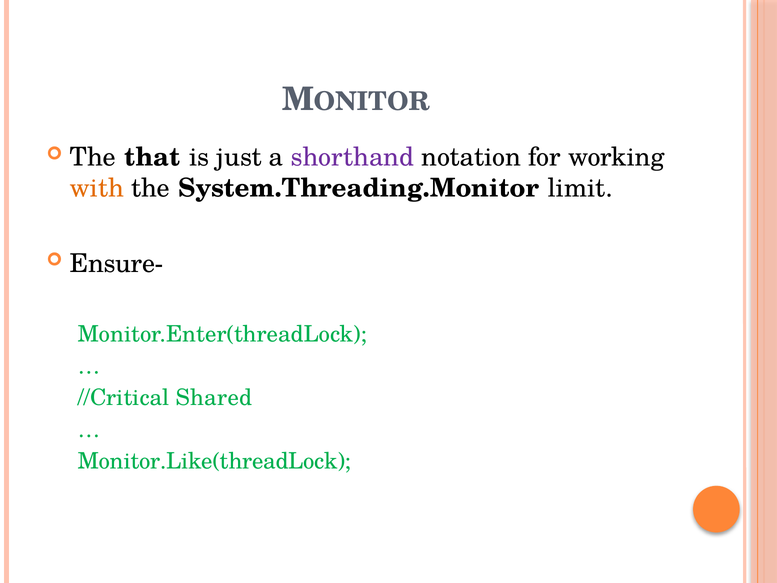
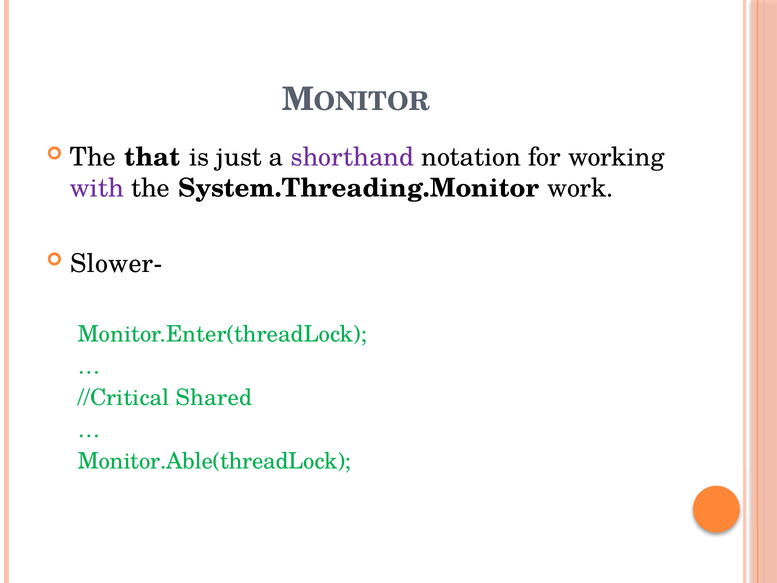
with colour: orange -> purple
limit: limit -> work
Ensure-: Ensure- -> Slower-
Monitor.Like(threadLock: Monitor.Like(threadLock -> Monitor.Able(threadLock
